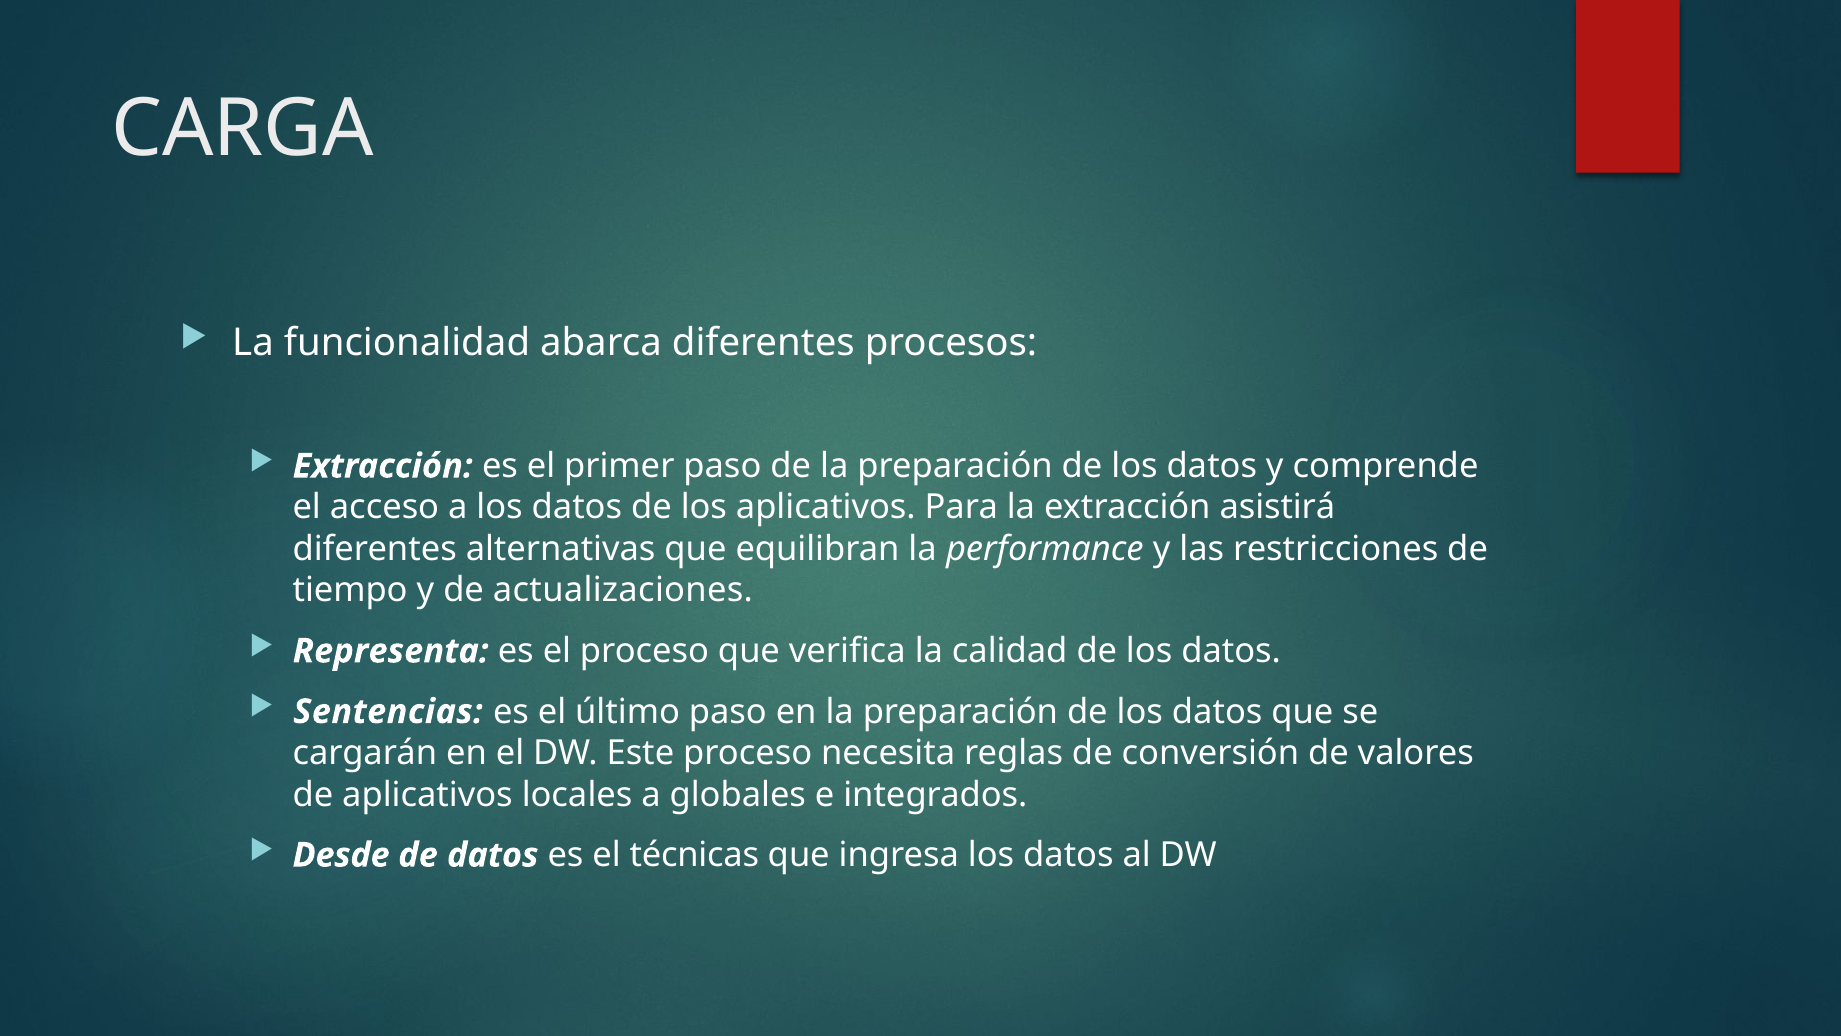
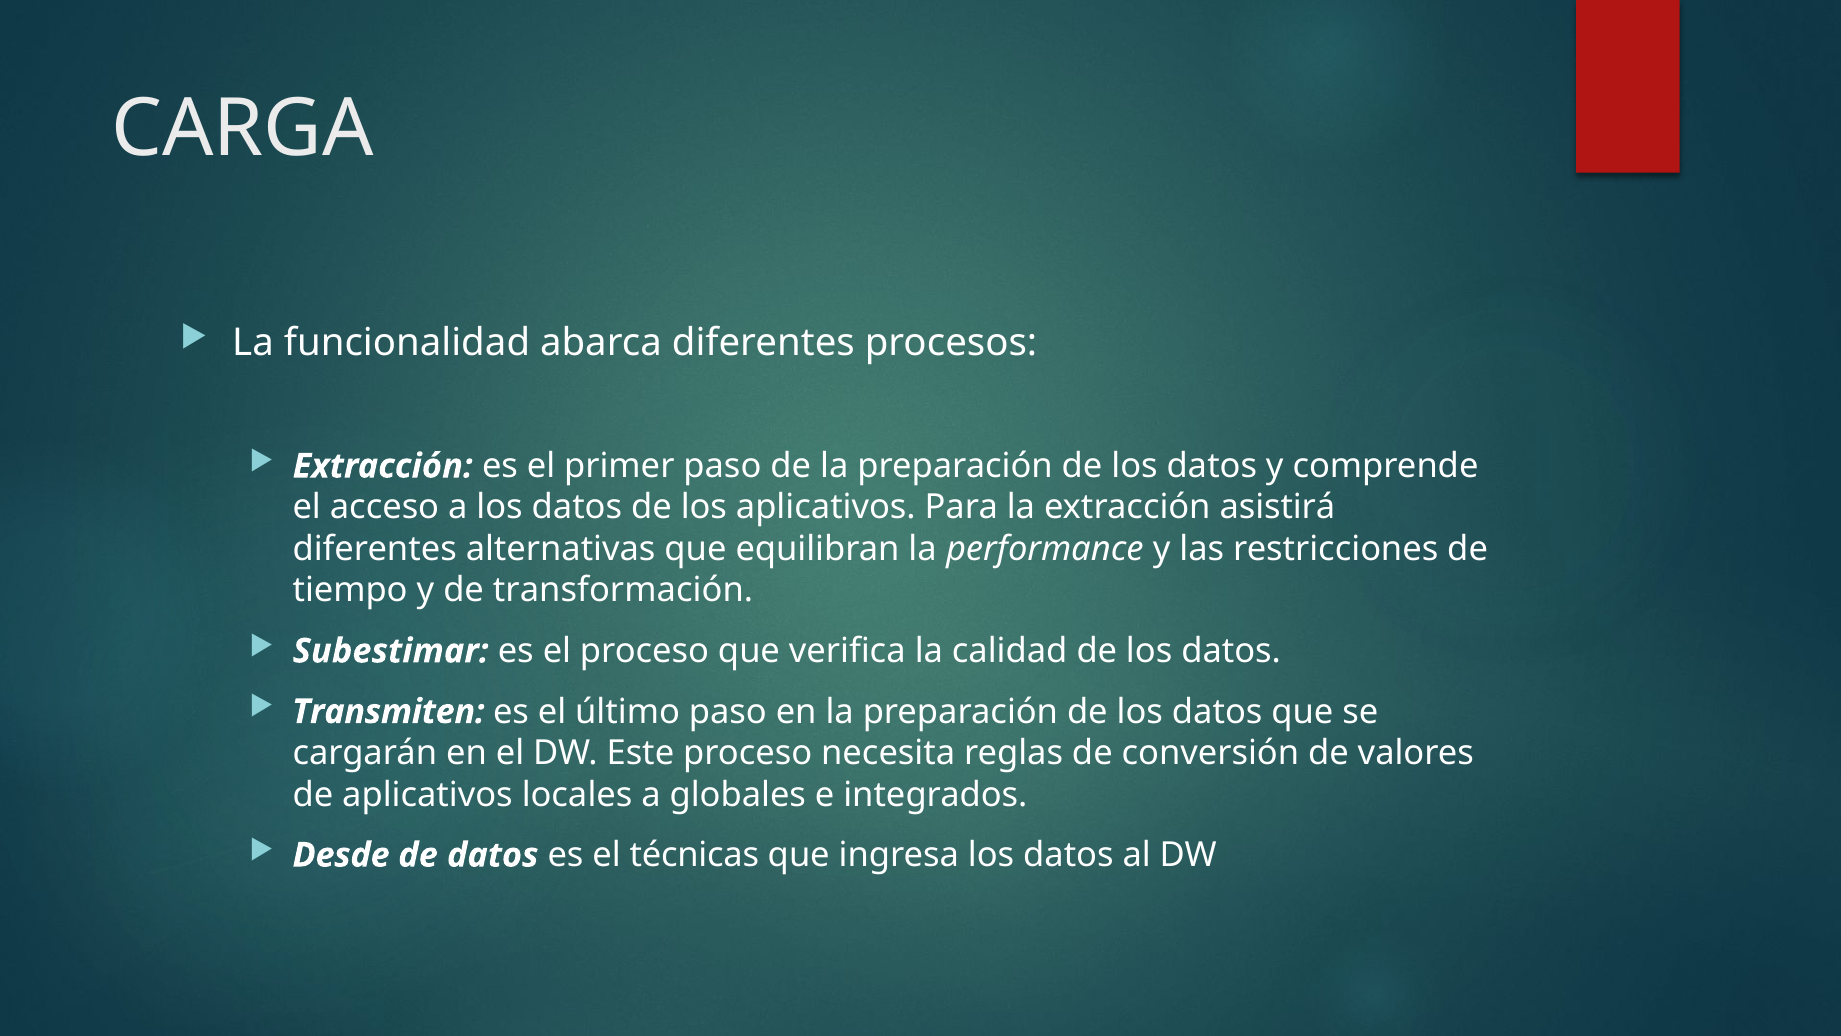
actualizaciones: actualizaciones -> transformación
Representa: Representa -> Subestimar
Sentencias: Sentencias -> Transmiten
